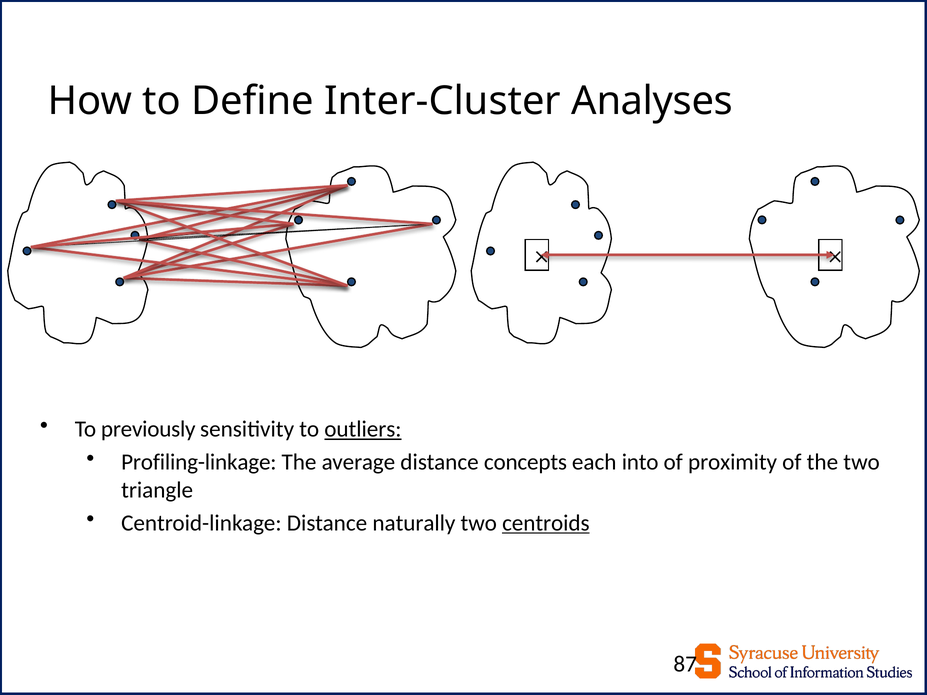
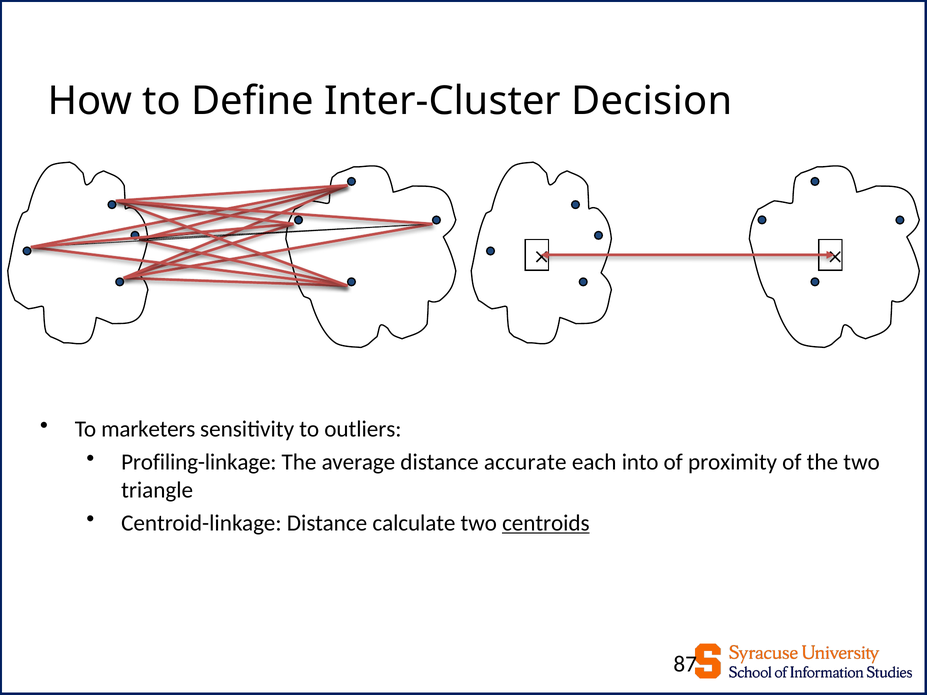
Analyses: Analyses -> Decision
previously: previously -> marketers
outliers underline: present -> none
concepts: concepts -> accurate
naturally: naturally -> calculate
